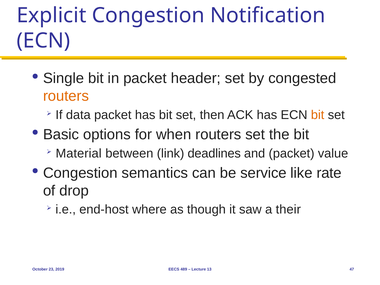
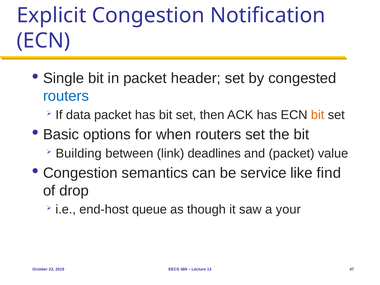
routers at (66, 96) colour: orange -> blue
Material: Material -> Building
rate: rate -> find
where: where -> queue
their: their -> your
